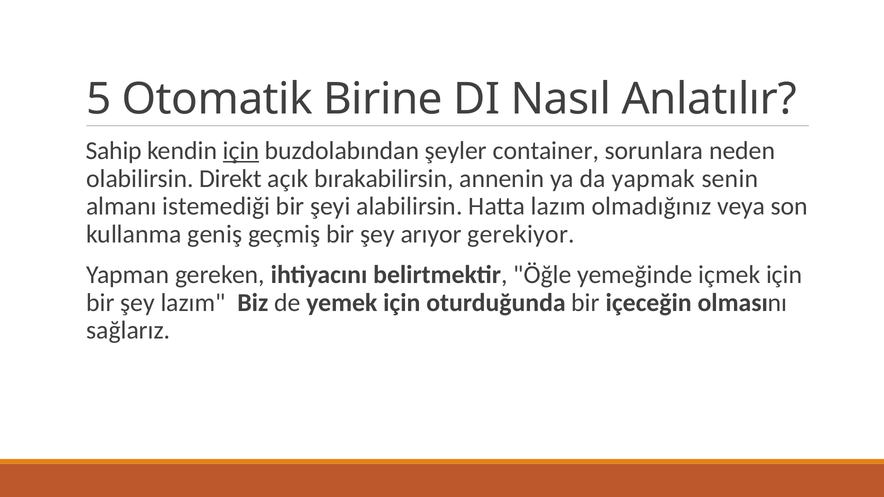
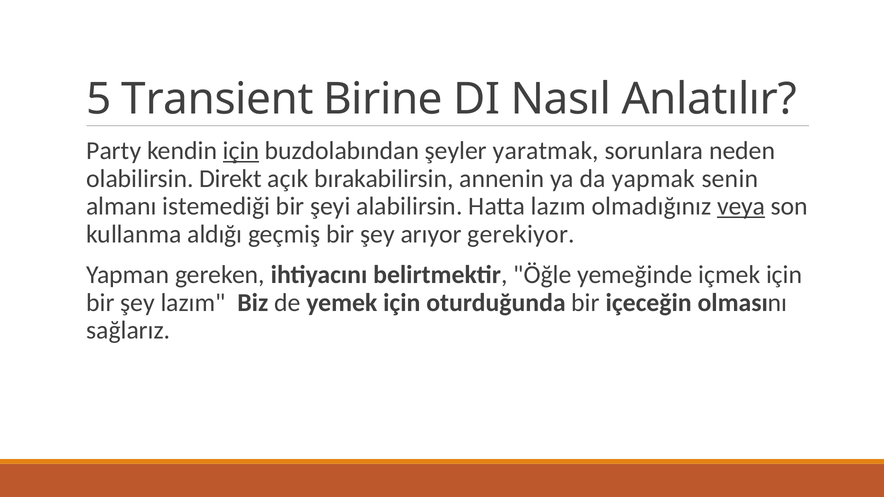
Otomatik: Otomatik -> Transient
Sahip: Sahip -> Party
container: container -> yaratmak
veya underline: none -> present
geniş: geniş -> aldığı
